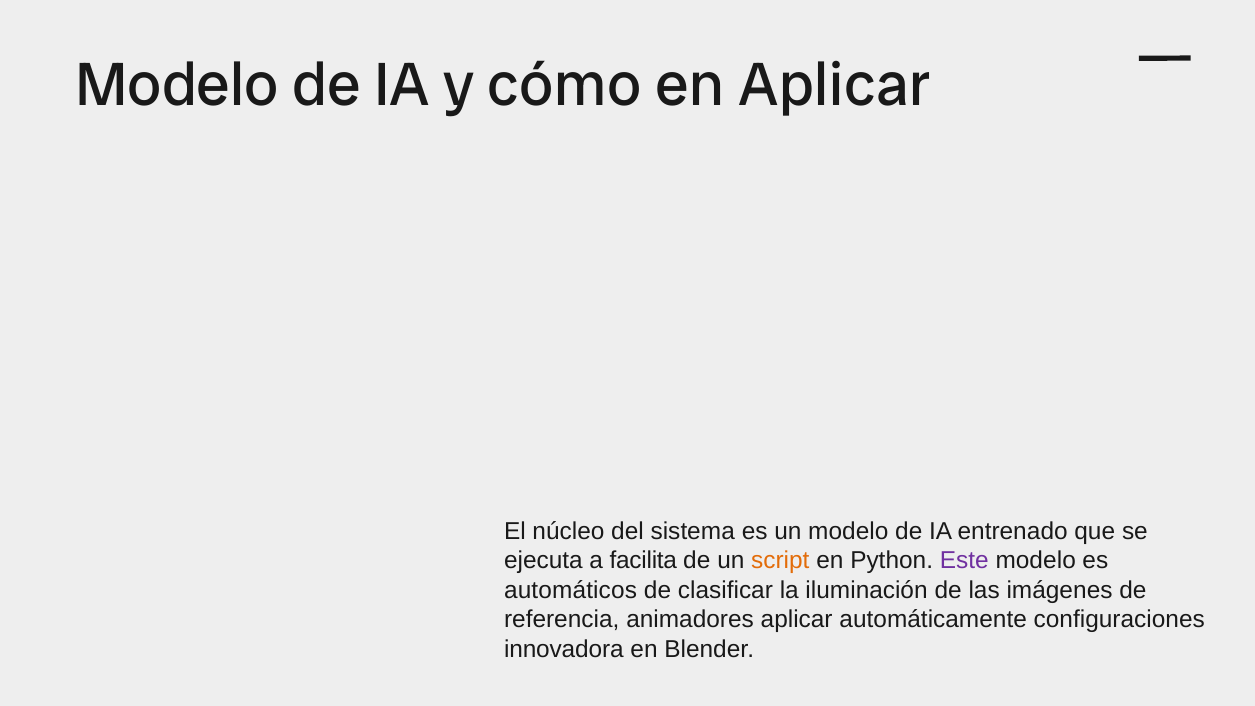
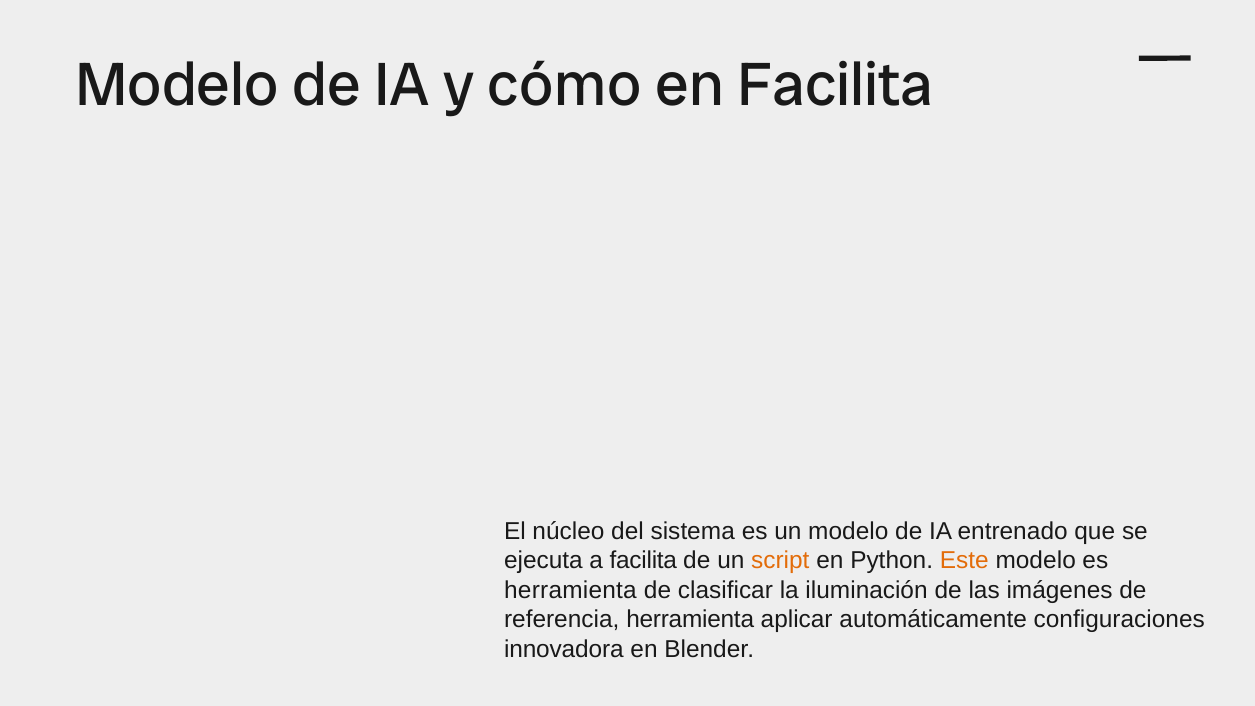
en Aplicar: Aplicar -> Facilita
Este colour: purple -> orange
automáticos at (571, 590): automáticos -> herramienta
referencia animadores: animadores -> herramienta
